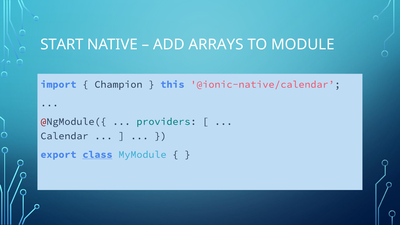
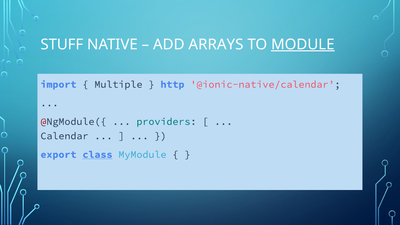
START: START -> STUFF
MODULE underline: none -> present
Champion: Champion -> Multiple
this: this -> http
